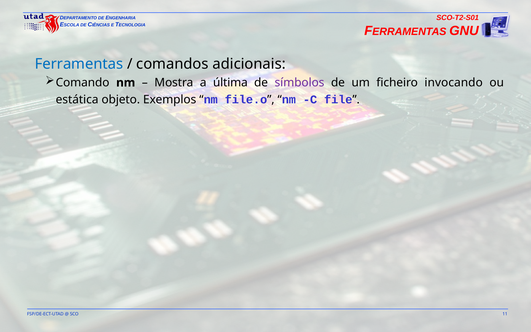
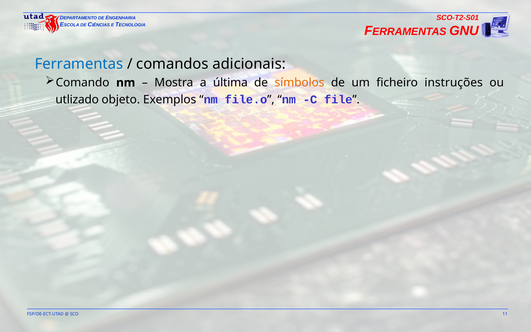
símbolos colour: purple -> orange
invocando: invocando -> instruções
estática: estática -> utlizado
